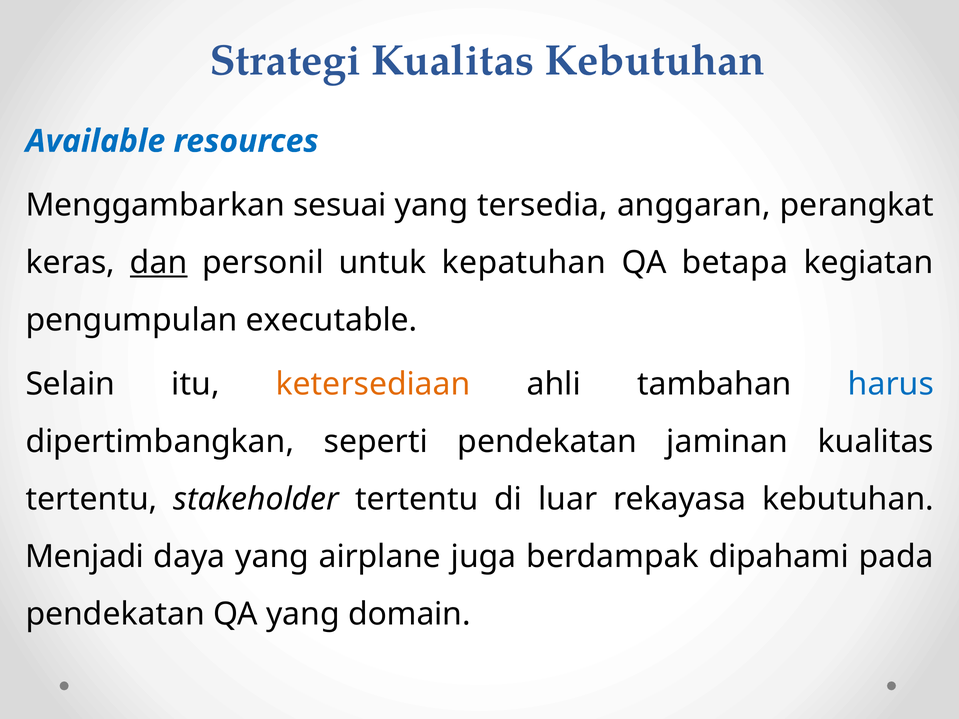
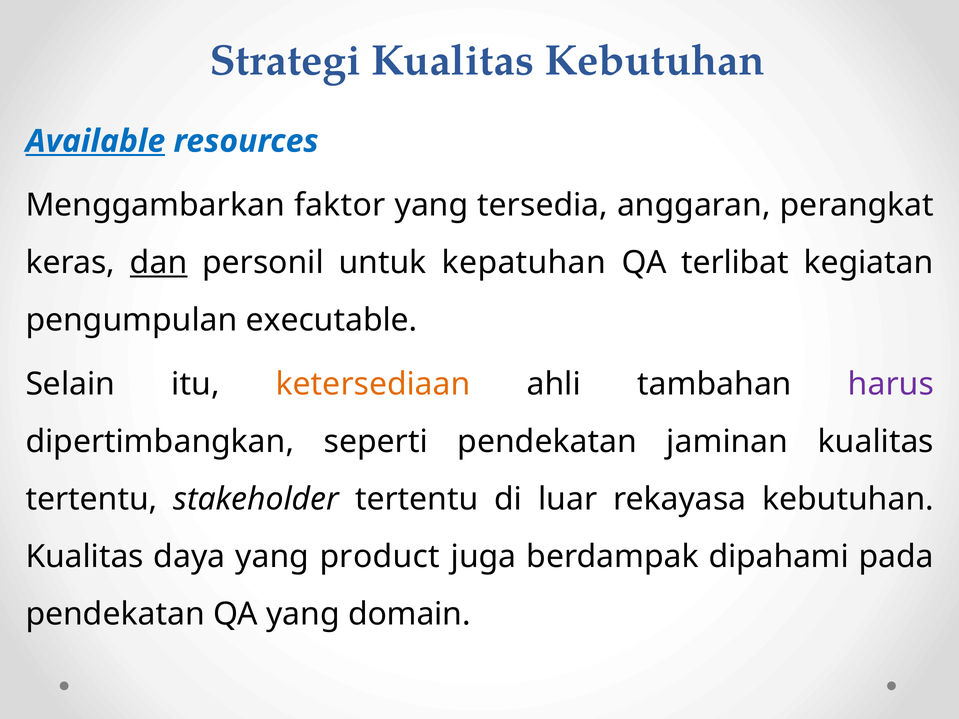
Available underline: none -> present
sesuai: sesuai -> faktor
betapa: betapa -> terlibat
harus colour: blue -> purple
Menjadi at (85, 557): Menjadi -> Kualitas
airplane: airplane -> product
